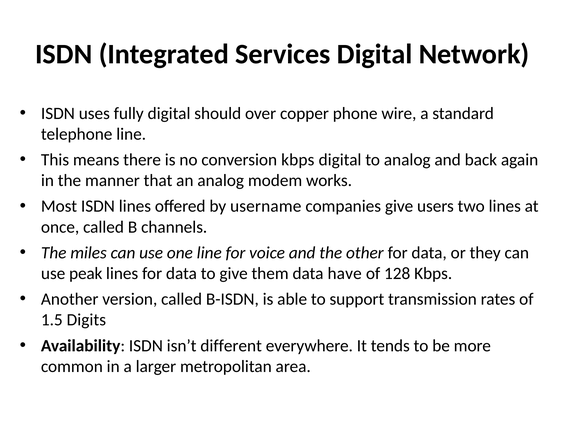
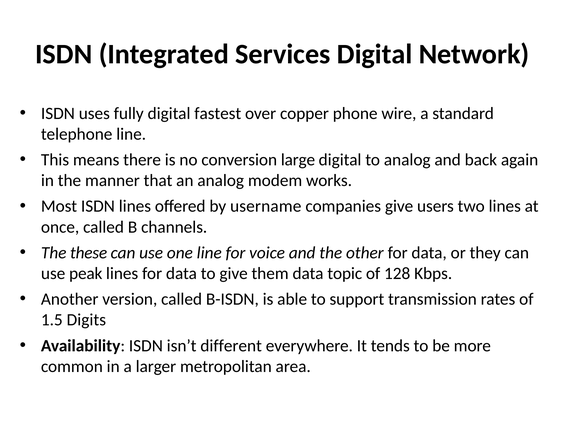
should: should -> fastest
conversion kbps: kbps -> large
miles: miles -> these
have: have -> topic
